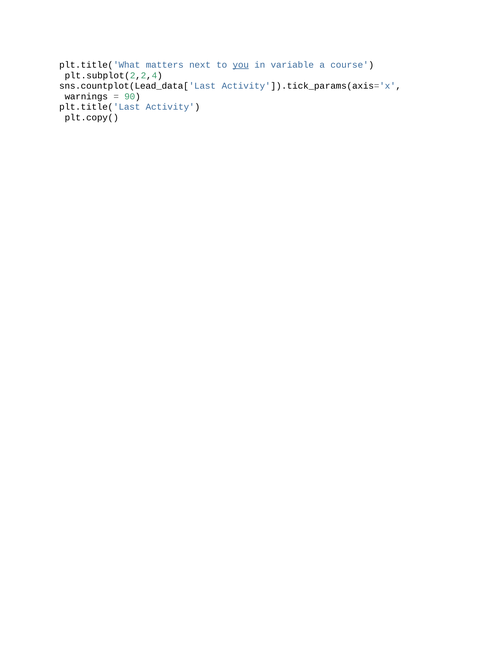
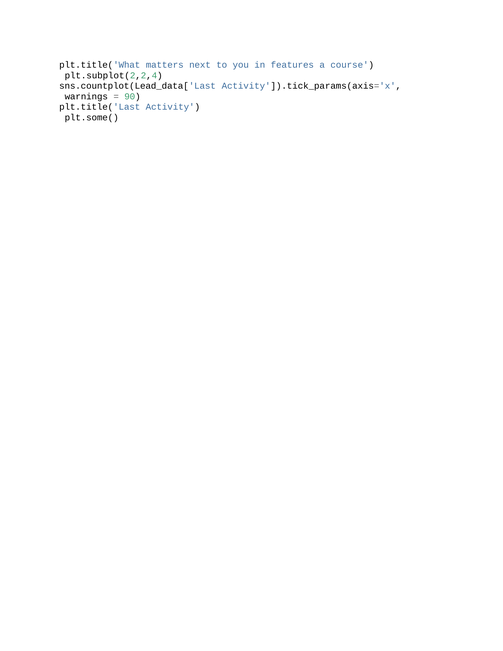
you underline: present -> none
variable: variable -> features
plt.copy(: plt.copy( -> plt.some(
